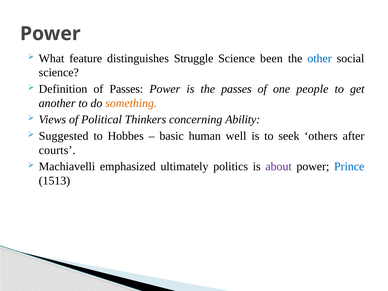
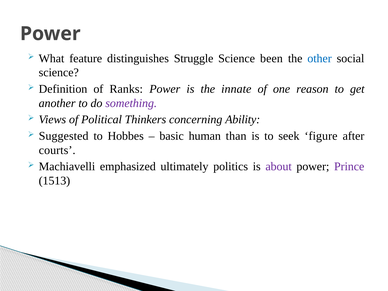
of Passes: Passes -> Ranks
the passes: passes -> innate
people: people -> reason
something colour: orange -> purple
well: well -> than
others: others -> figure
Prince colour: blue -> purple
